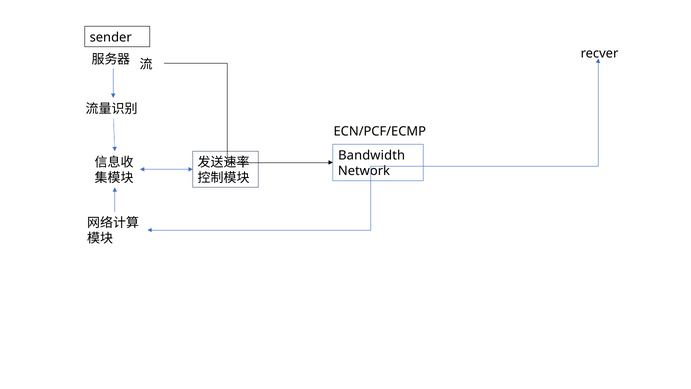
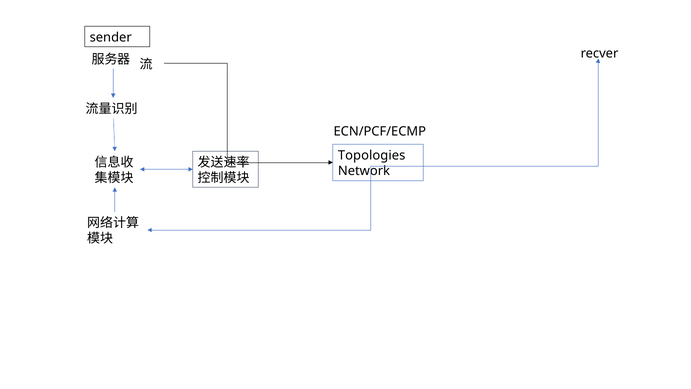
Bandwidth: Bandwidth -> Topologies
